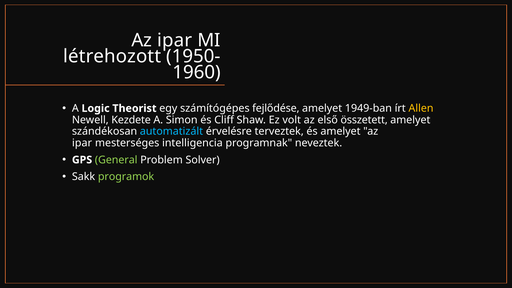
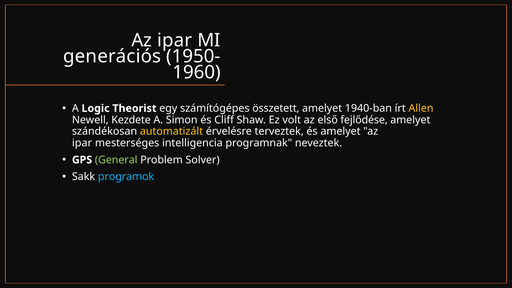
létrehozott: létrehozott -> generációs
fejlődése: fejlődése -> összetett
1949-ban: 1949-ban -> 1940-ban
összetett: összetett -> fejlődése
automatizált colour: light blue -> yellow
programok colour: light green -> light blue
